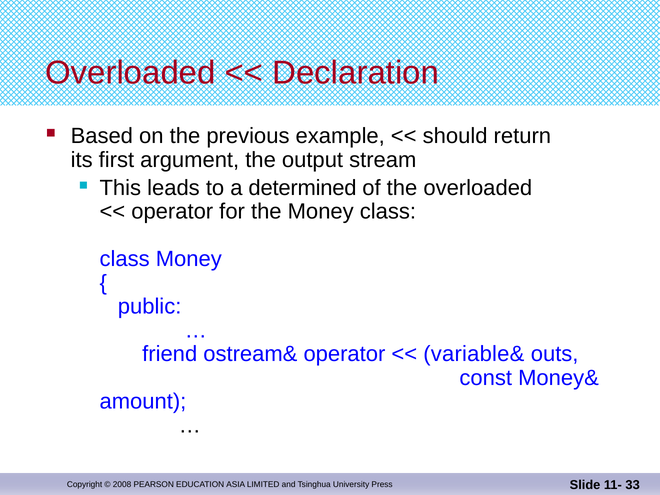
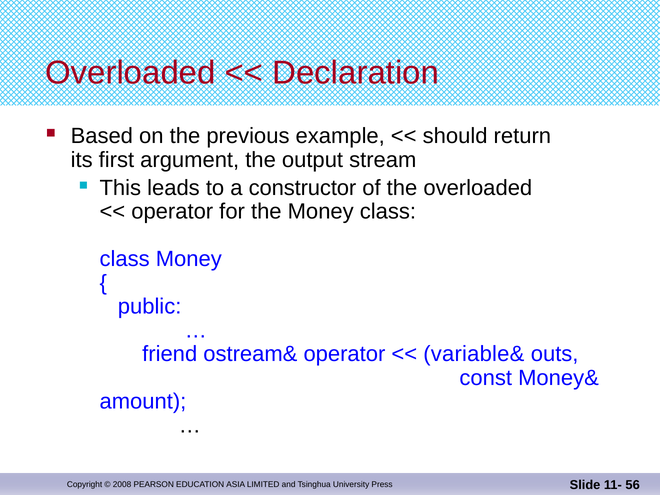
determined: determined -> constructor
33: 33 -> 56
